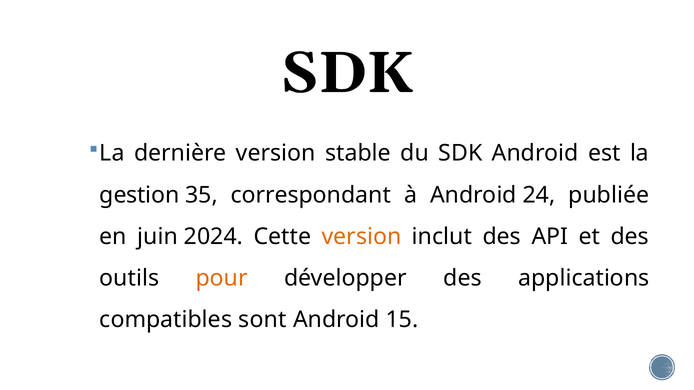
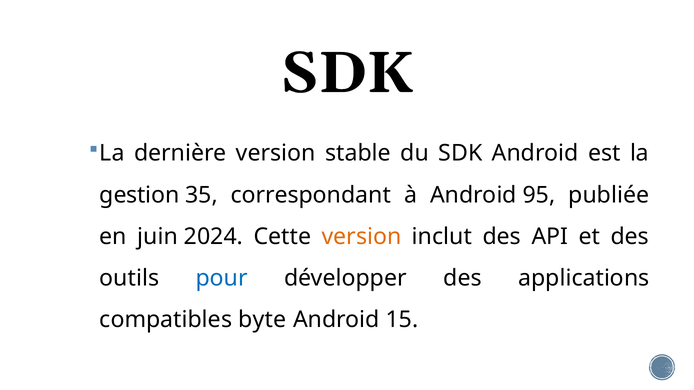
24: 24 -> 95
pour colour: orange -> blue
sont: sont -> byte
